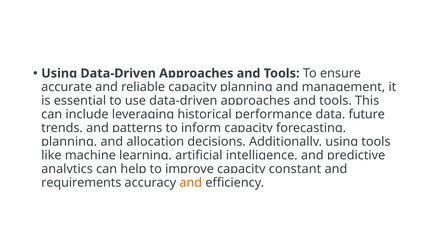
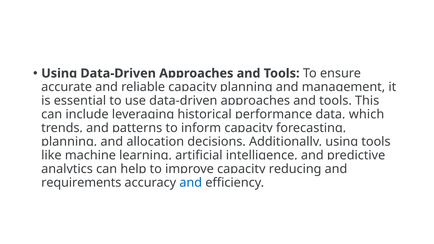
future: future -> which
constant: constant -> reducing
and at (191, 183) colour: orange -> blue
